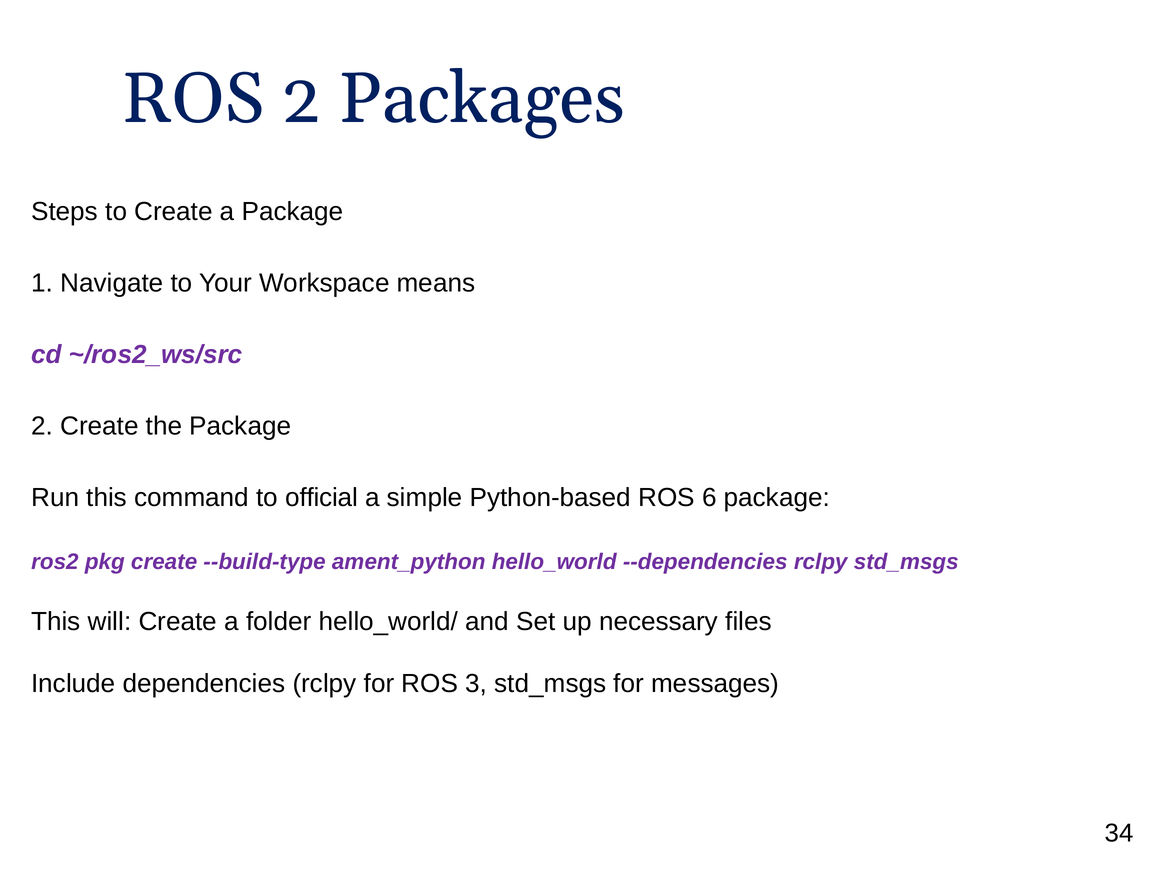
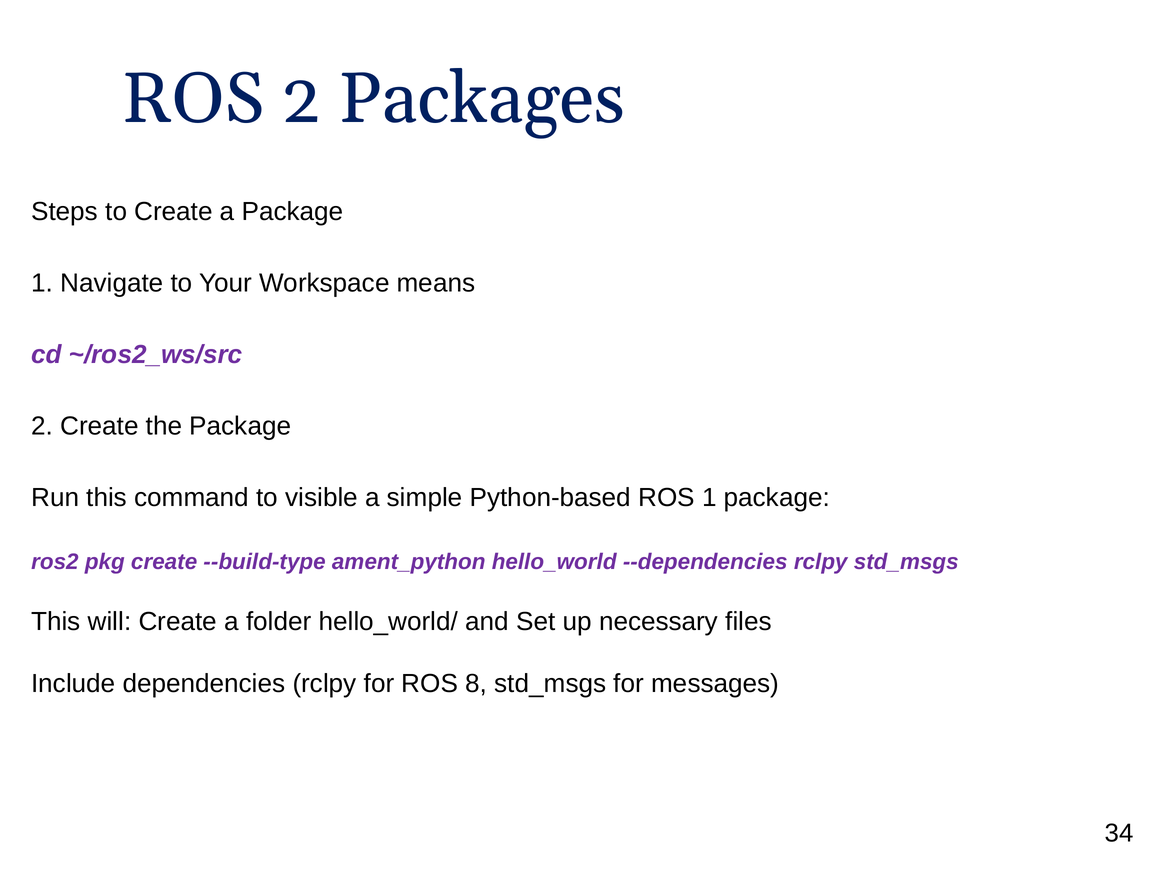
official: official -> visible
ROS 6: 6 -> 1
3: 3 -> 8
